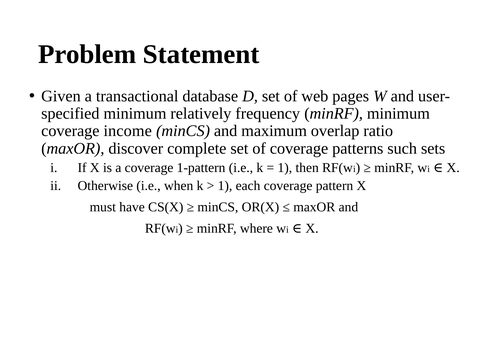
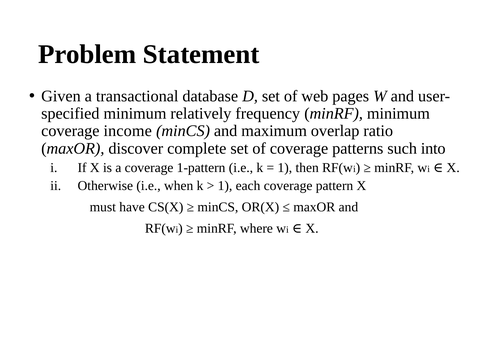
sets: sets -> into
